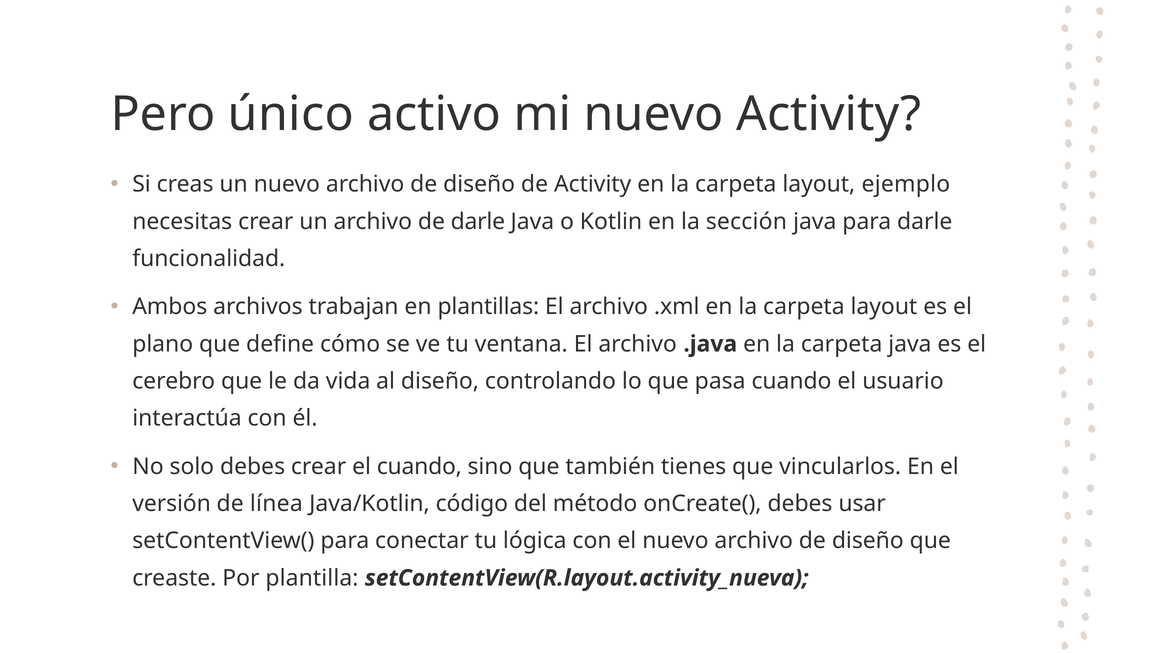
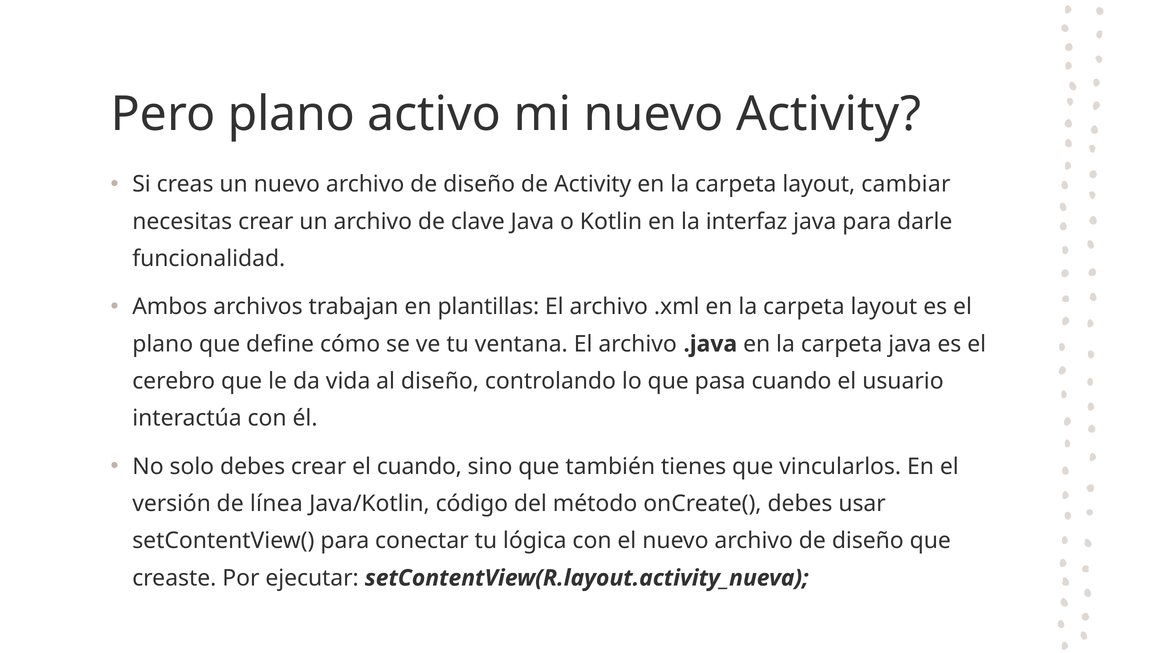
Pero único: único -> plano
ejemplo: ejemplo -> cambiar
de darle: darle -> clave
sección: sección -> interfaz
plantilla: plantilla -> ejecutar
